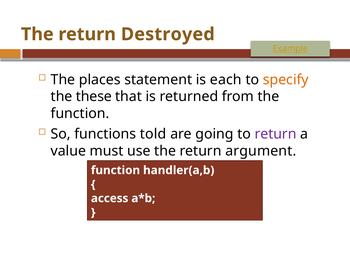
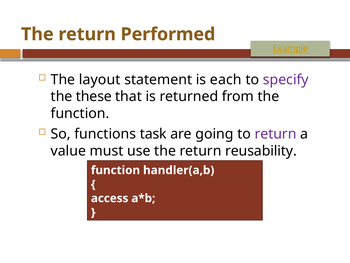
Destroyed: Destroyed -> Performed
places: places -> layout
specify colour: orange -> purple
told: told -> task
argument: argument -> reusability
